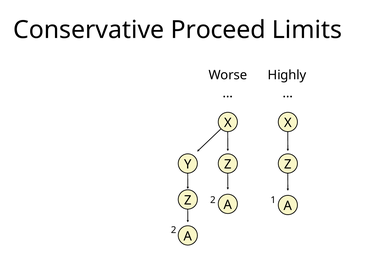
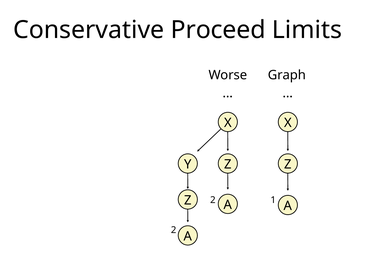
Highly: Highly -> Graph
